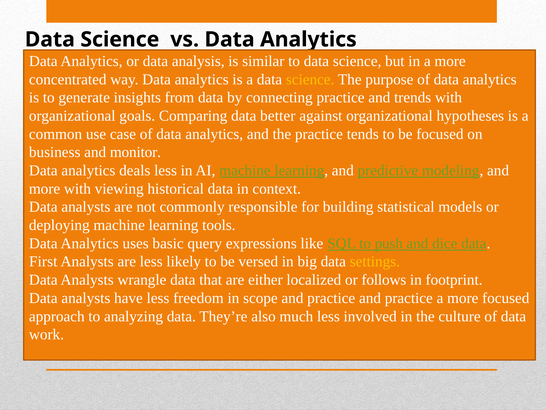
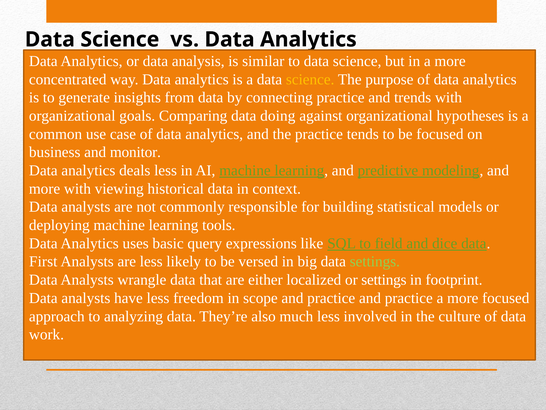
better: better -> doing
push: push -> field
settings at (375, 261) colour: yellow -> light green
or follows: follows -> settings
